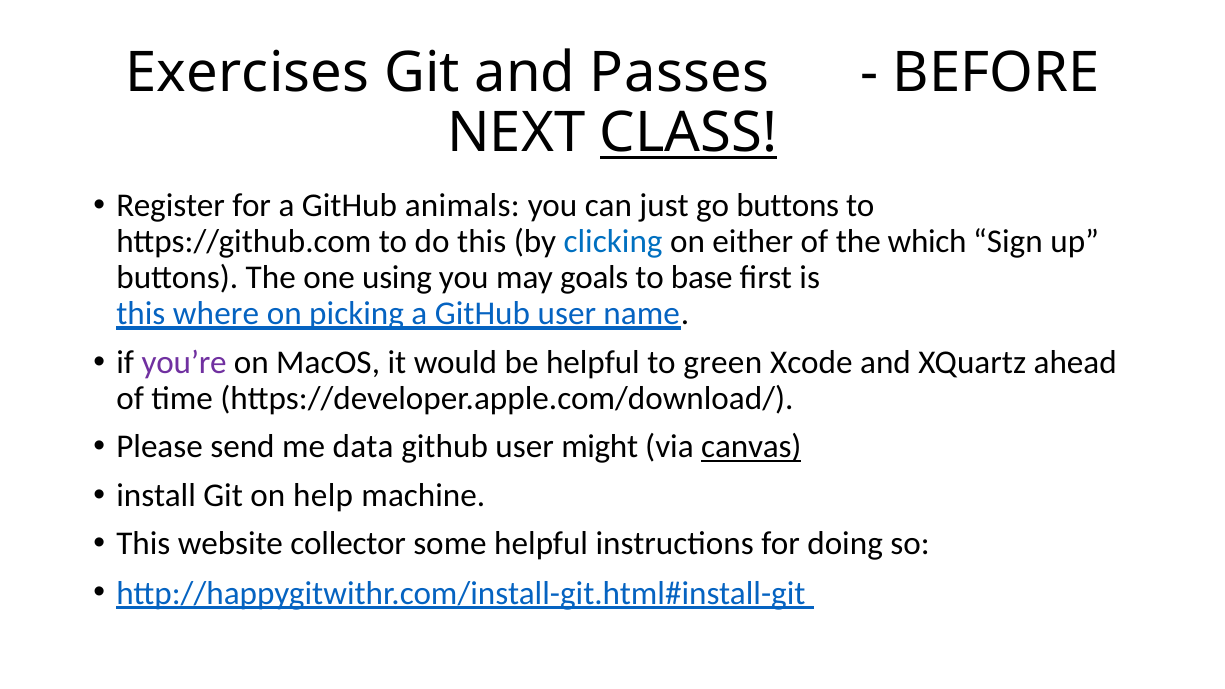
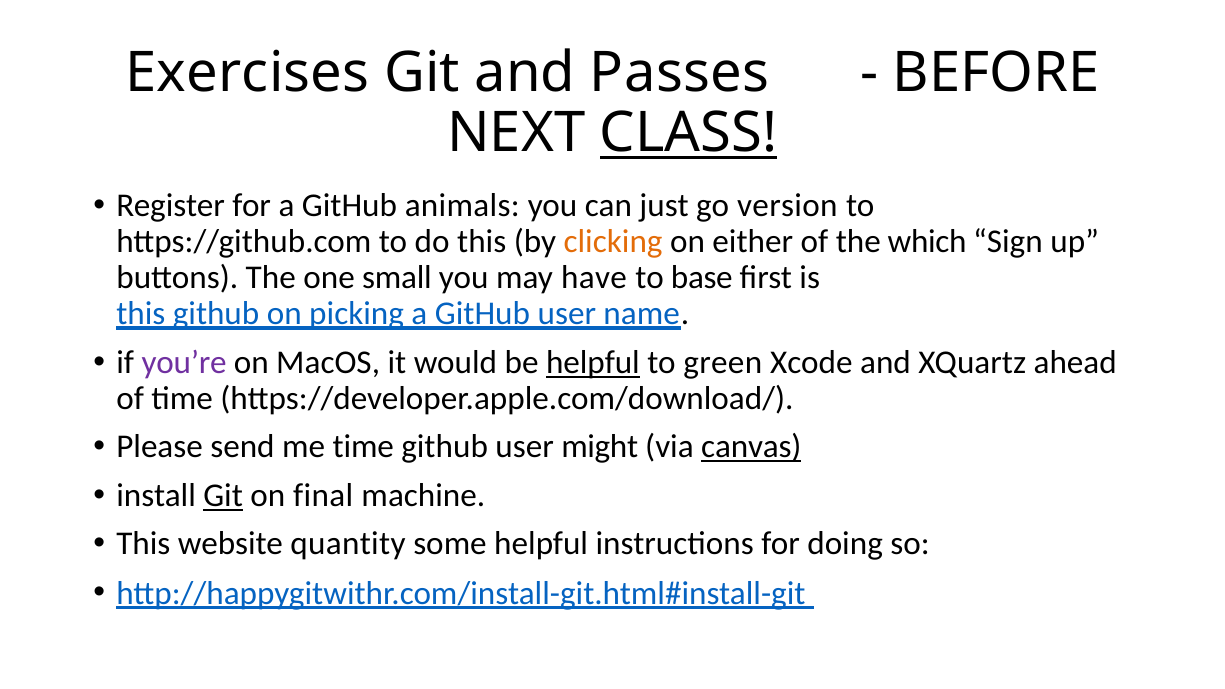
go buttons: buttons -> version
clicking colour: blue -> orange
using: using -> small
goals: goals -> have
this where: where -> github
helpful at (593, 362) underline: none -> present
me data: data -> time
Git at (223, 495) underline: none -> present
help: help -> final
collector: collector -> quantity
